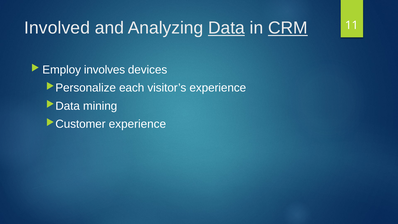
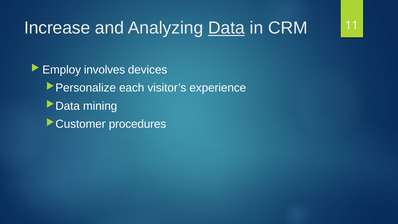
Involved: Involved -> Increase
CRM underline: present -> none
experience at (137, 124): experience -> procedures
